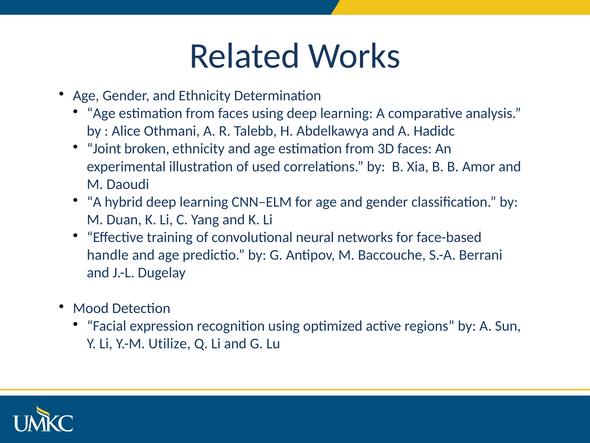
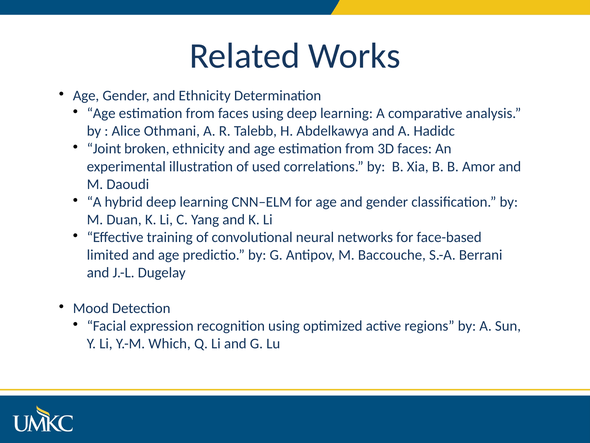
handle: handle -> limited
Utilize: Utilize -> Which
